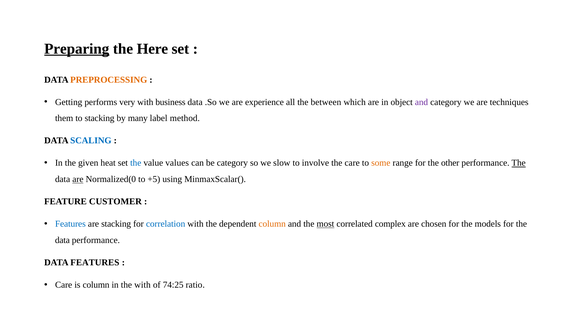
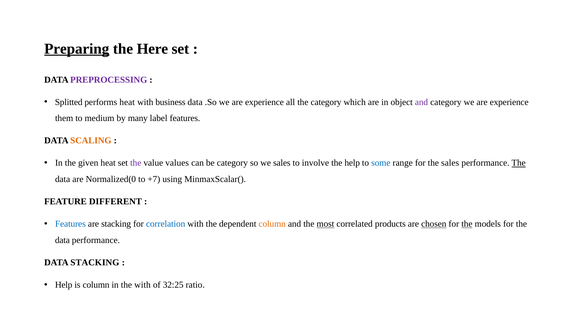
PREPROCESSING colour: orange -> purple
Getting: Getting -> Splitted
performs very: very -> heat
the between: between -> category
category we are techniques: techniques -> experience
to stacking: stacking -> medium
label method: method -> features
SCALING colour: blue -> orange
the at (136, 163) colour: blue -> purple
we slow: slow -> sales
the care: care -> help
some colour: orange -> blue
the other: other -> sales
are at (78, 179) underline: present -> none
+5: +5 -> +7
CUSTOMER: CUSTOMER -> DIFFERENT
complex: complex -> products
chosen underline: none -> present
the at (467, 224) underline: none -> present
DATA FEATURES: FEATURES -> STACKING
Care at (64, 285): Care -> Help
74:25: 74:25 -> 32:25
